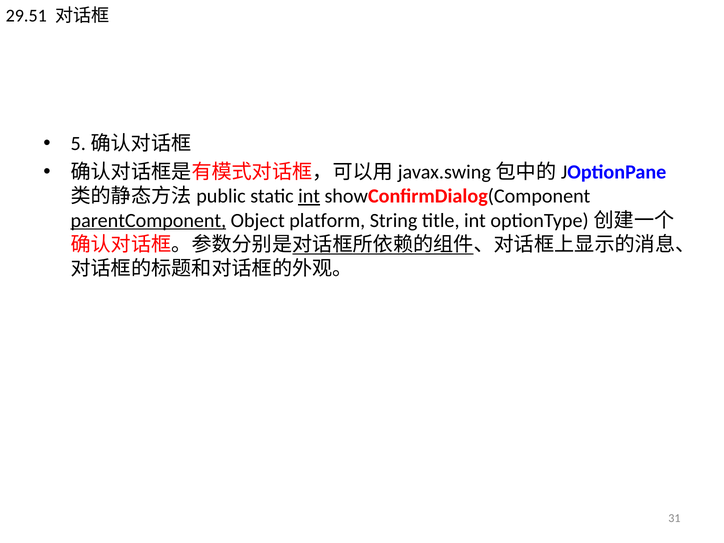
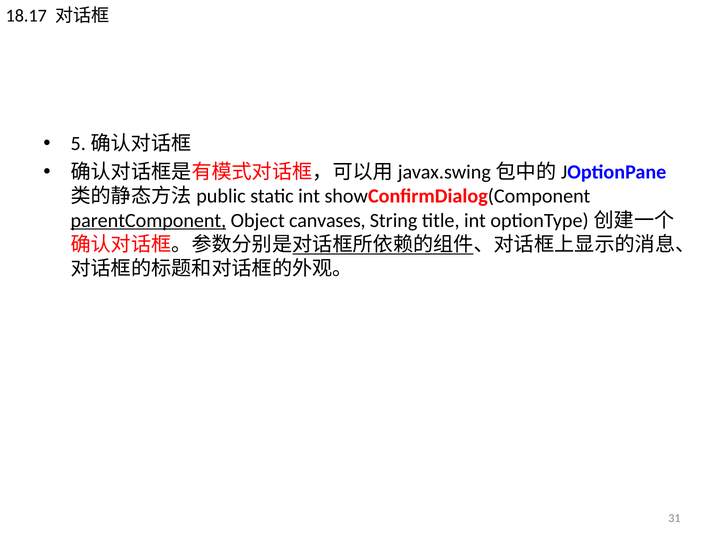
29.51: 29.51 -> 18.17
int at (309, 196) underline: present -> none
platform: platform -> canvases
